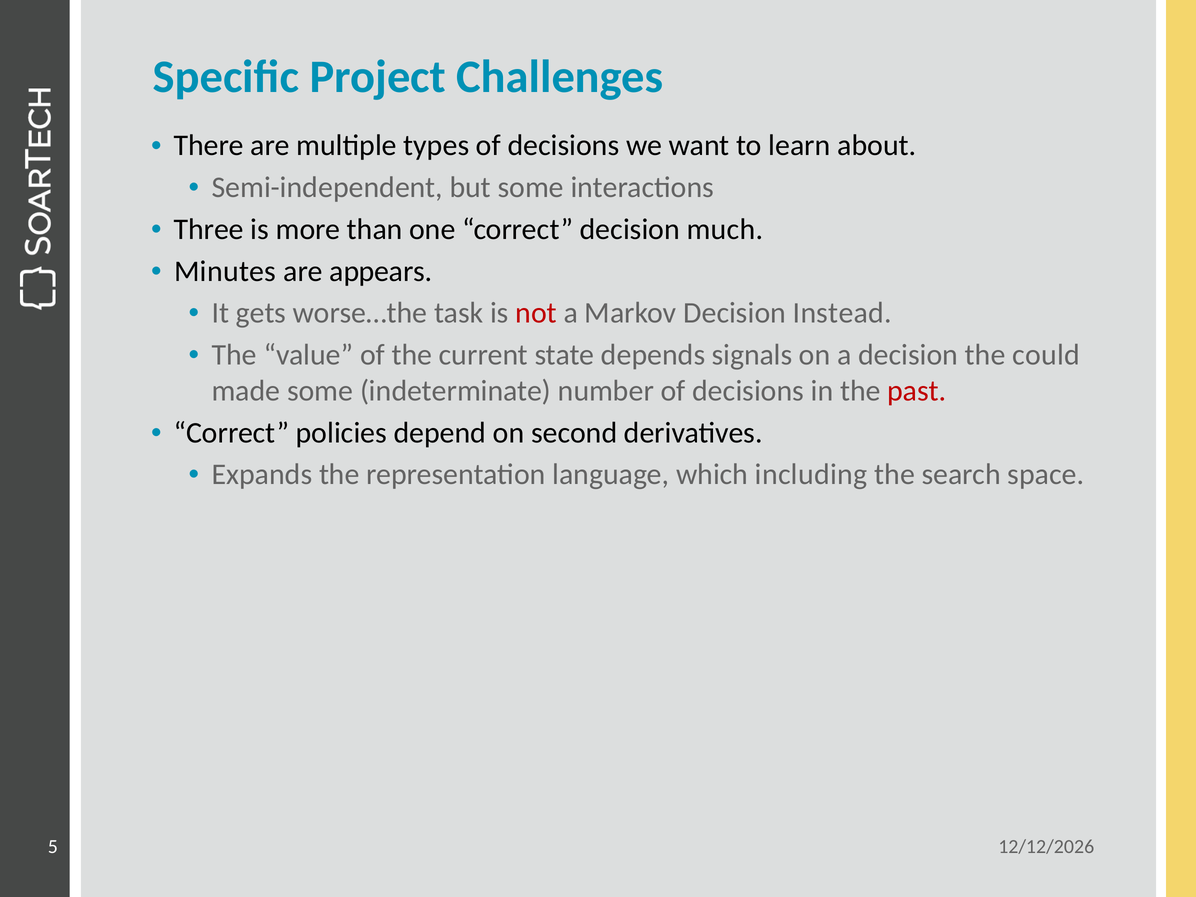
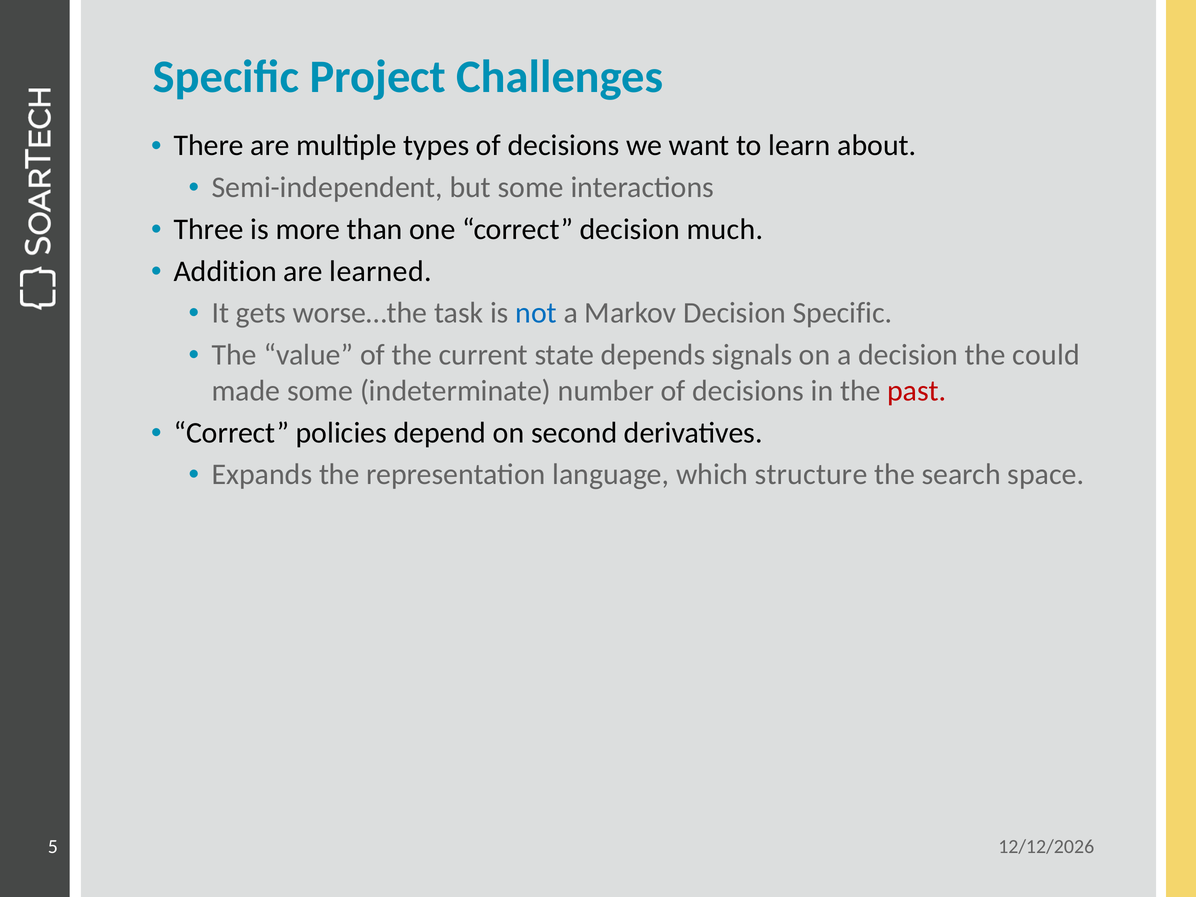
Minutes: Minutes -> Addition
appears: appears -> learned
not colour: red -> blue
Decision Instead: Instead -> Specific
including: including -> structure
